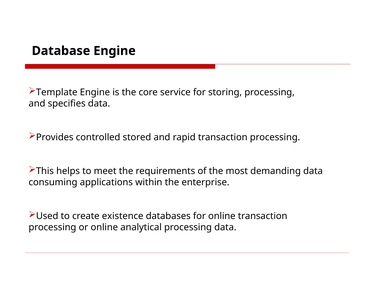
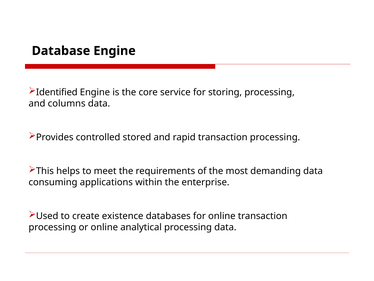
Template: Template -> Identified
specifies: specifies -> columns
